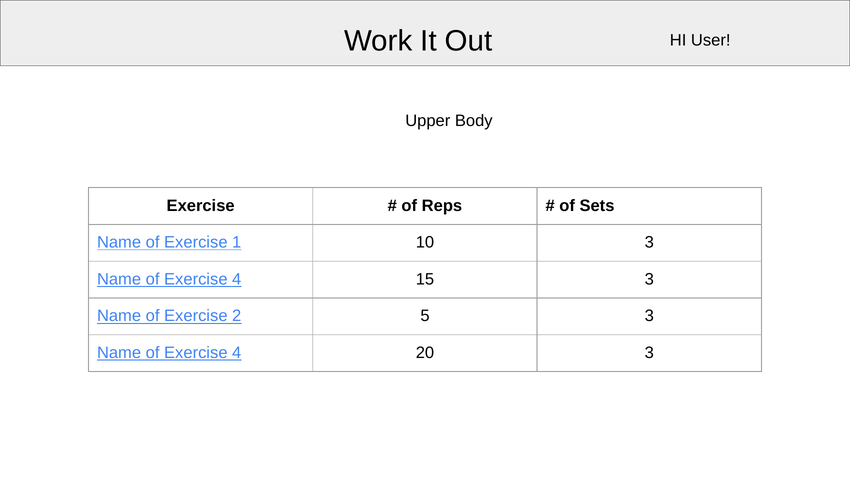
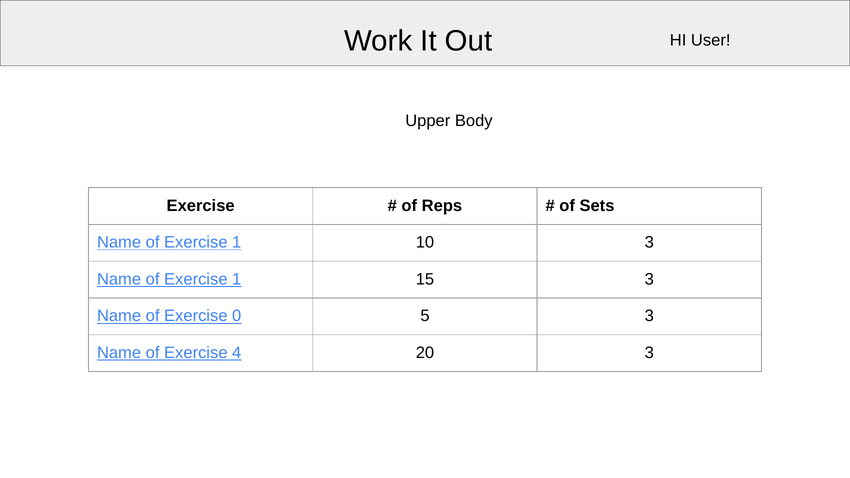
4 at (237, 279): 4 -> 1
2: 2 -> 0
